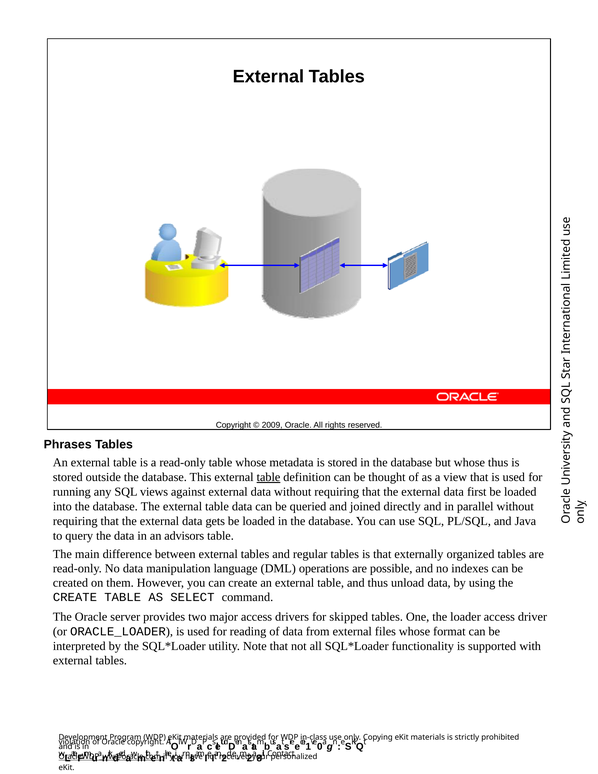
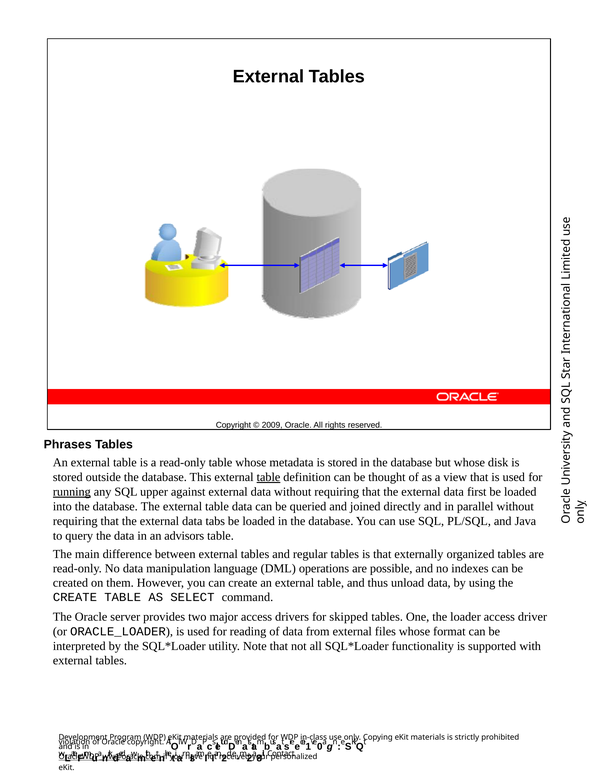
whose thus: thus -> disk
running underline: none -> present
views: views -> upper
gets: gets -> tabs
